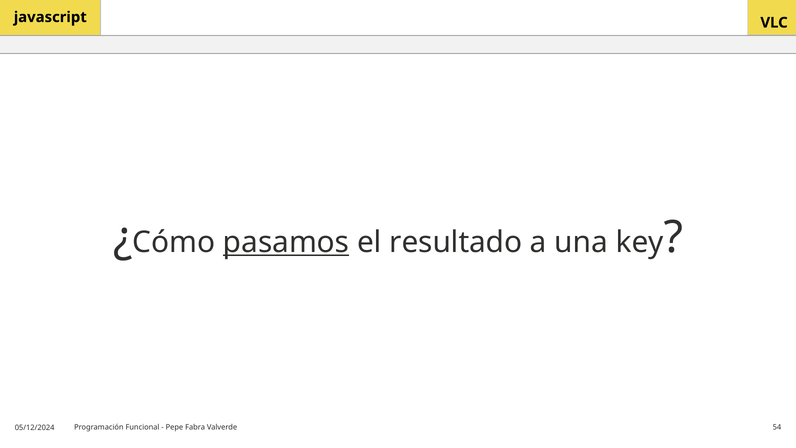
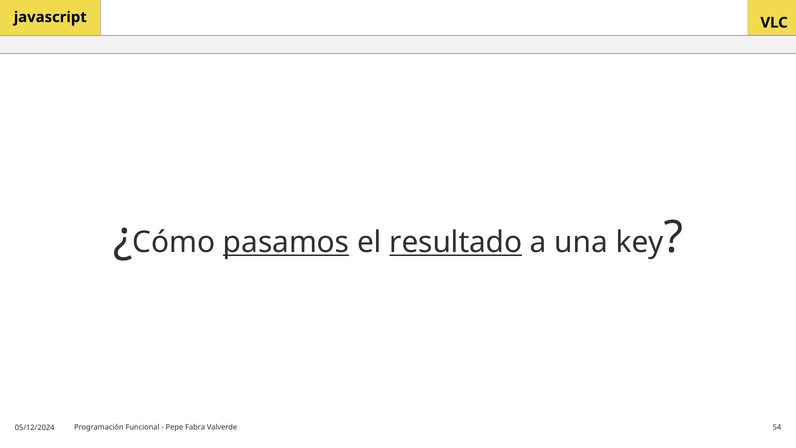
resultado underline: none -> present
